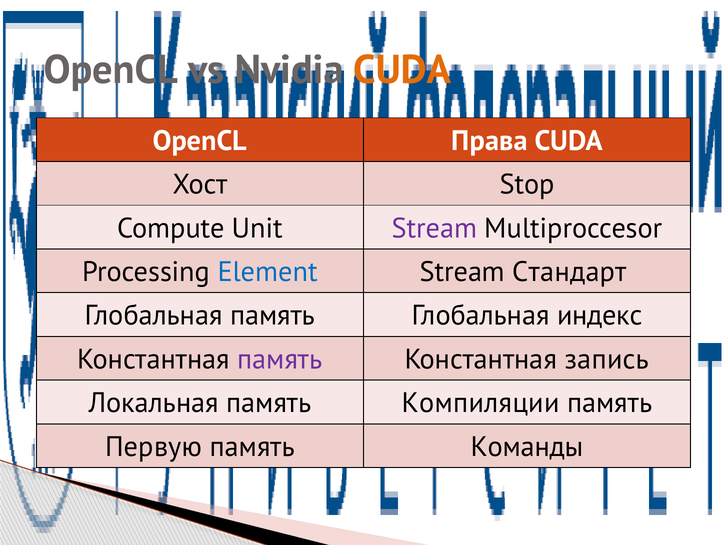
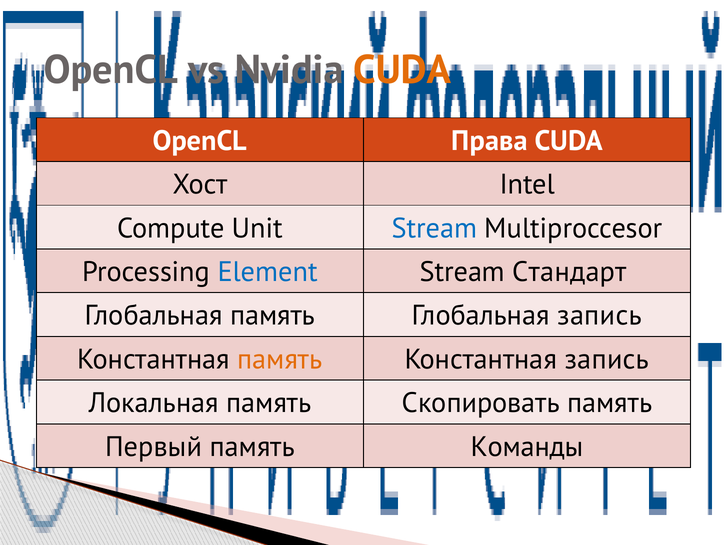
Stop: Stop -> Intel
Stream at (434, 228) colour: purple -> blue
Глобальная индекс: индекс -> запись
память at (280, 360) colour: purple -> orange
Компиляции: Компиляции -> Скопировать
Первую: Первую -> Первый
